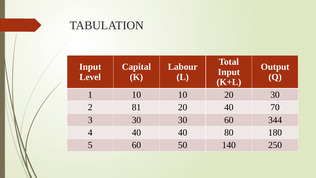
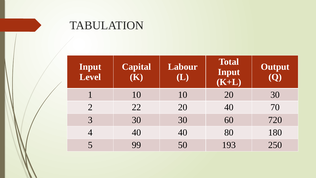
81: 81 -> 22
344: 344 -> 720
5 60: 60 -> 99
140: 140 -> 193
